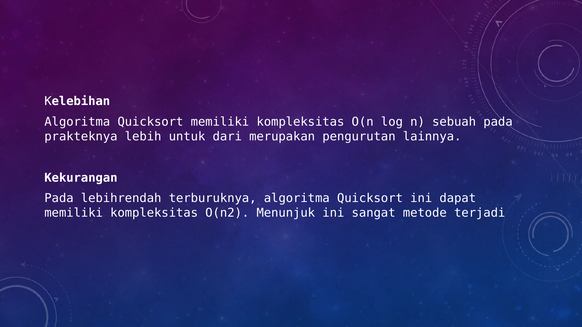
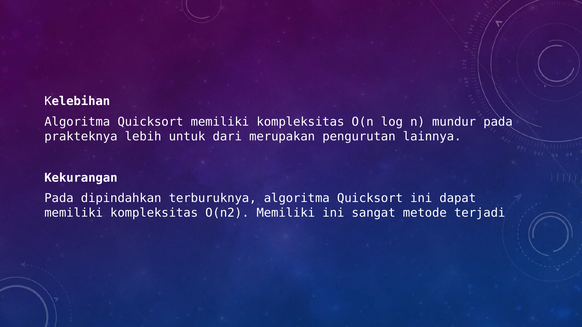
sebuah: sebuah -> mundur
lebihrendah: lebihrendah -> dipindahkan
O(n2 Menunjuk: Menunjuk -> Memiliki
